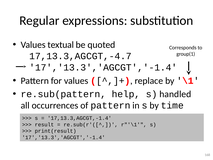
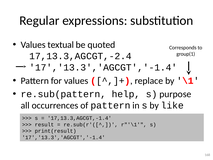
17,13.3,AGCGT,-4.7: 17,13.3,AGCGT,-4.7 -> 17,13.3,AGCGT,-2.4
handled: handled -> purpose
time: time -> like
